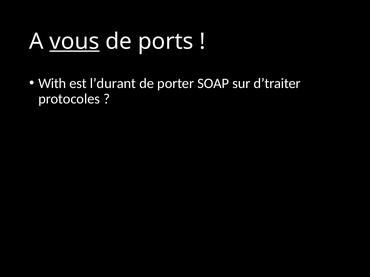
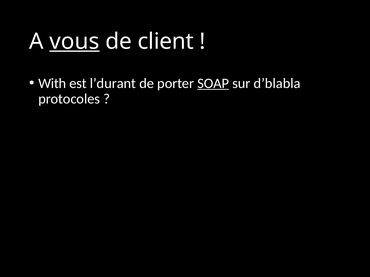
ports: ports -> client
SOAP underline: none -> present
d’traiter: d’traiter -> d’blabla
